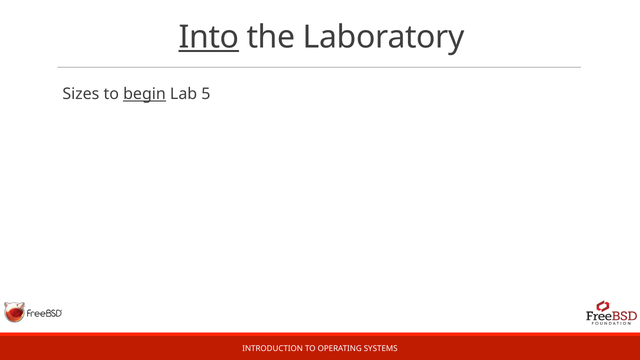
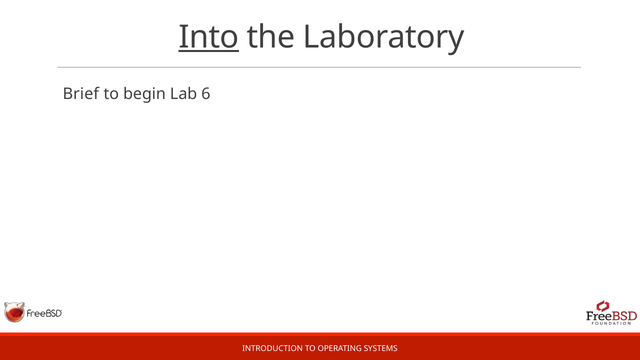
Sizes: Sizes -> Brief
begin underline: present -> none
5: 5 -> 6
